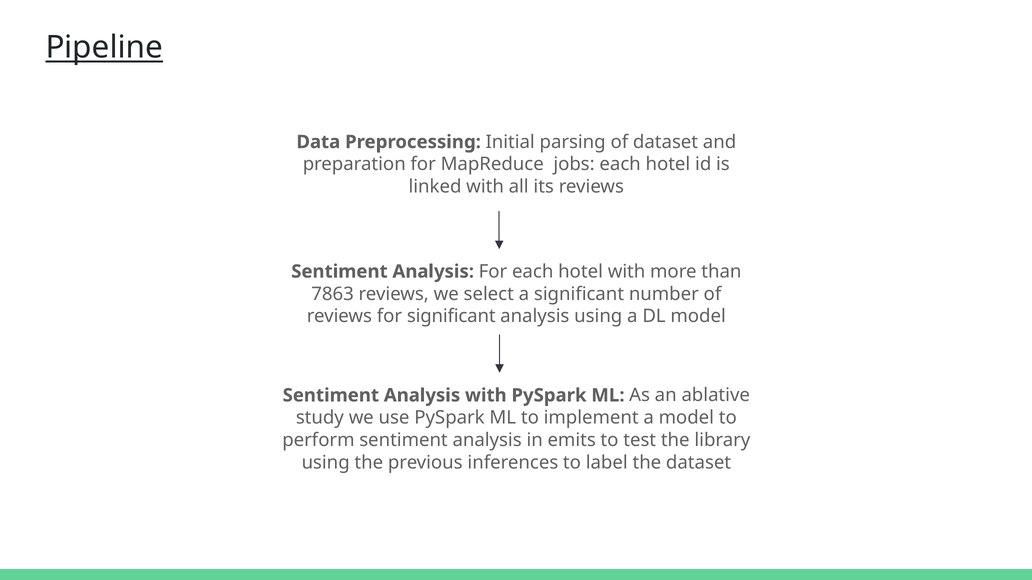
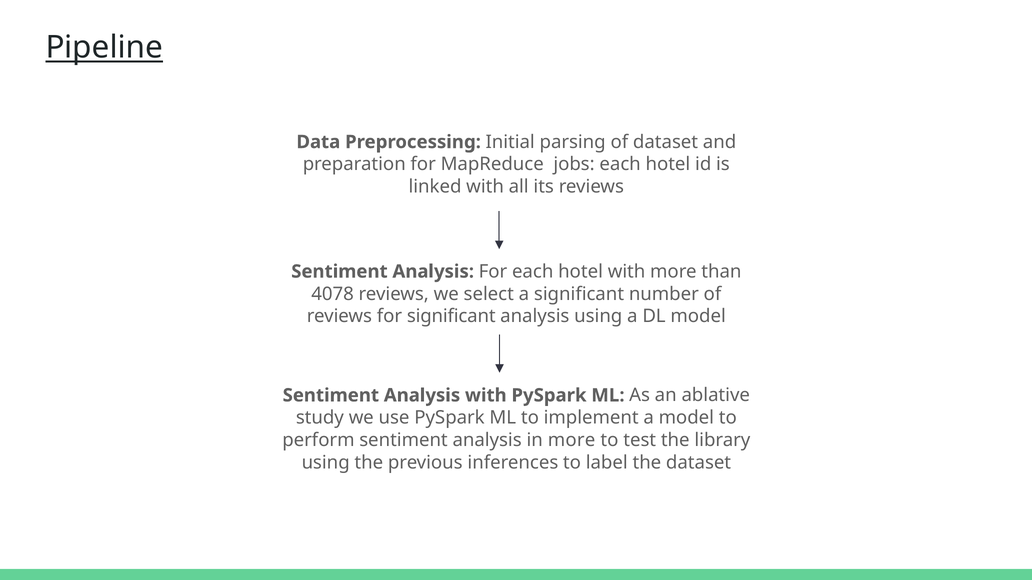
7863: 7863 -> 4078
in emits: emits -> more
